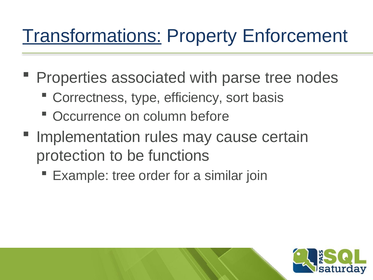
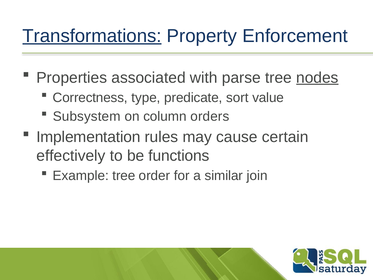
nodes underline: none -> present
efficiency: efficiency -> predicate
basis: basis -> value
Occurrence: Occurrence -> Subsystem
before: before -> orders
protection: protection -> effectively
